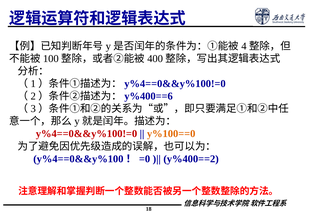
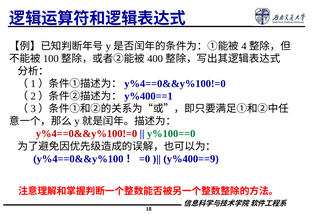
y%400==6: y%400==6 -> y%400==1
y%100==0 colour: orange -> green
y%400==2: y%400==2 -> y%400==9
